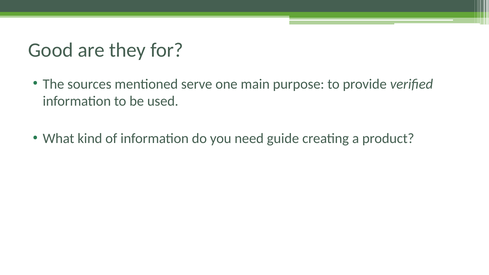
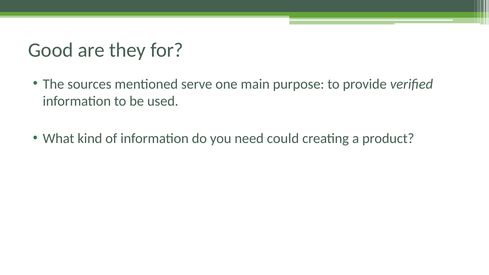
guide: guide -> could
